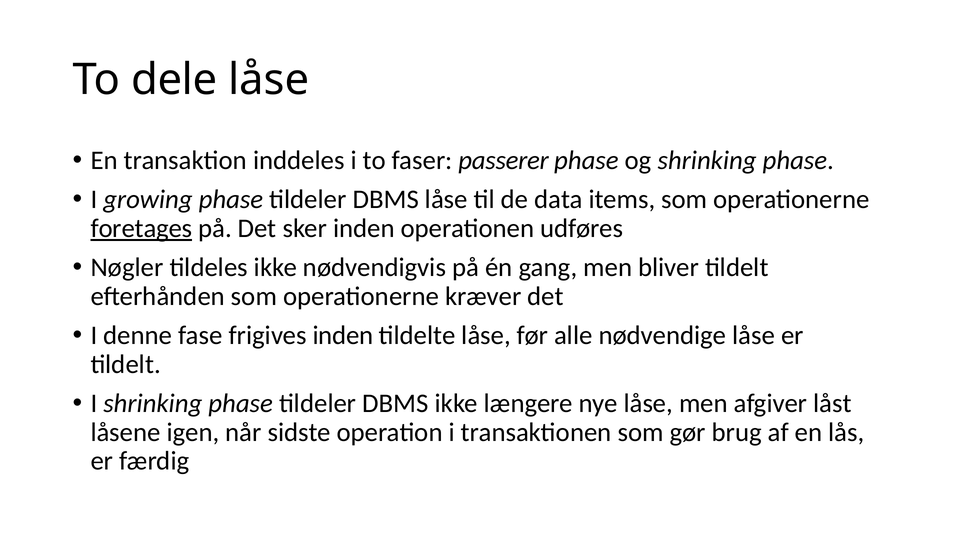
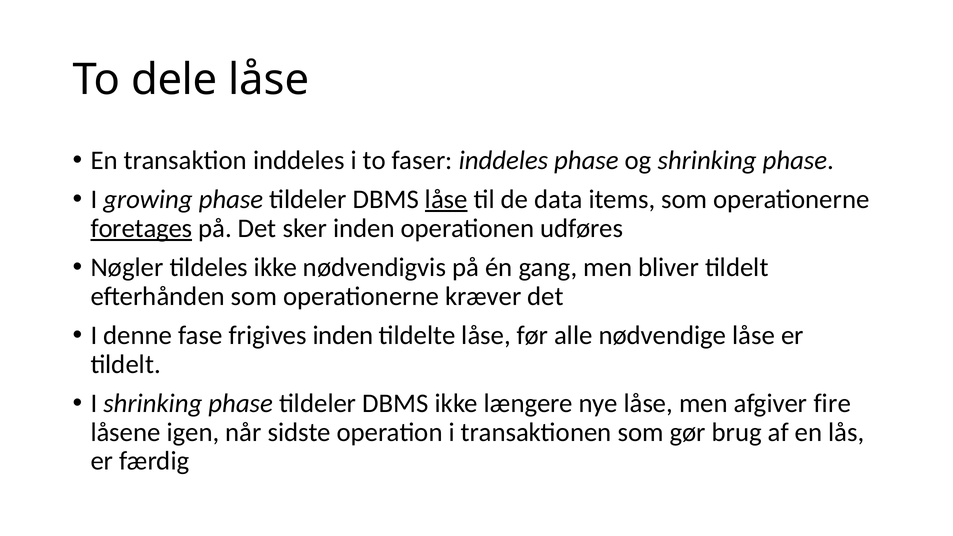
faser passerer: passerer -> inddeles
låse at (446, 200) underline: none -> present
låst: låst -> fire
